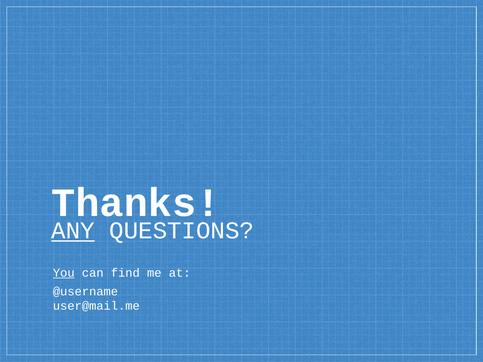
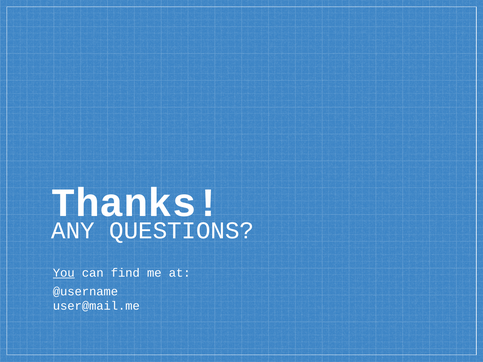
ANY underline: present -> none
